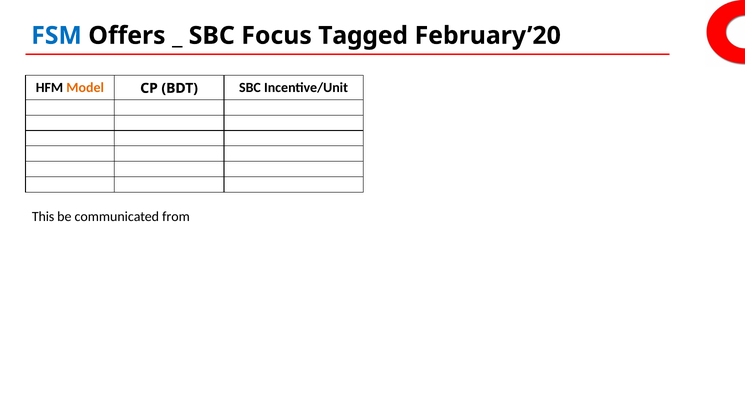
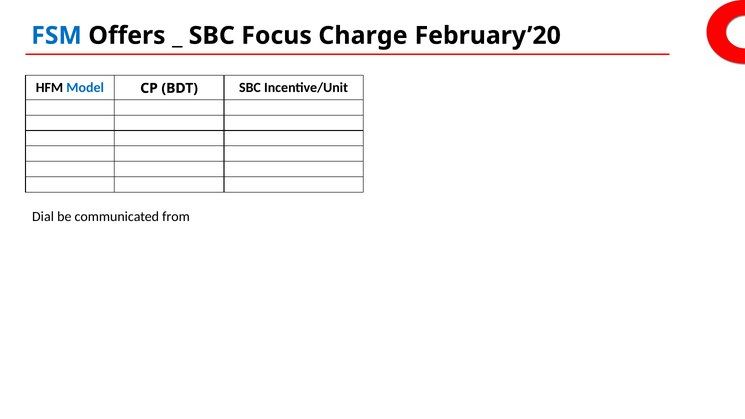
Tagged: Tagged -> Charge
Model colour: orange -> blue
This: This -> Dial
